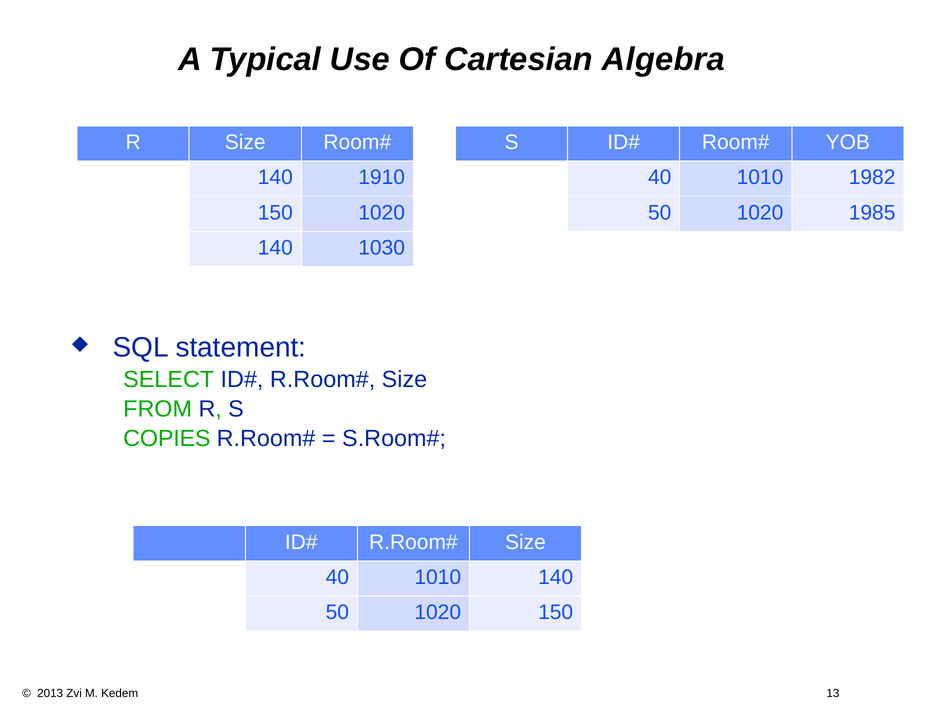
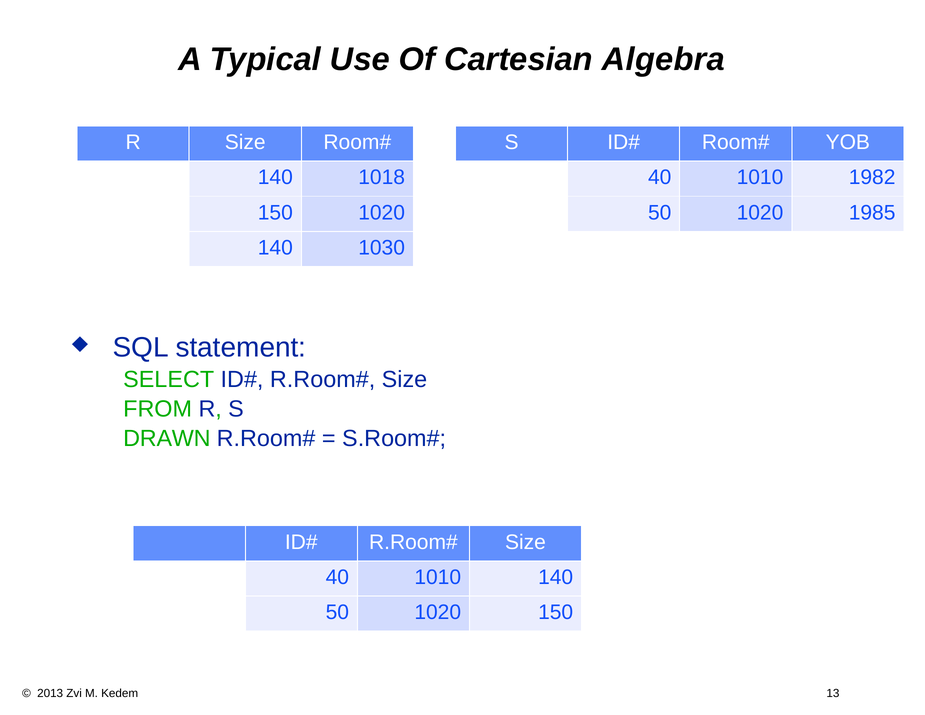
1910: 1910 -> 1018
COPIES: COPIES -> DRAWN
